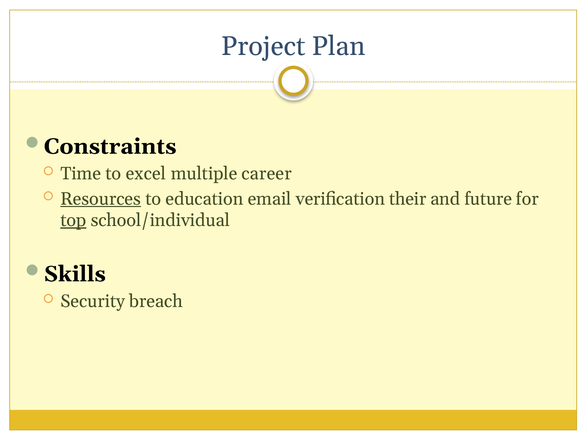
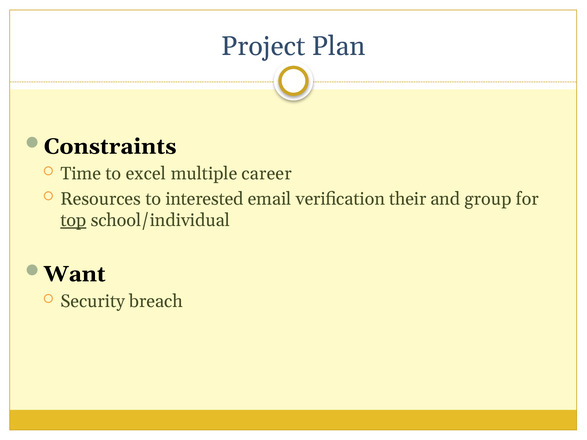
Resources underline: present -> none
education: education -> interested
future: future -> group
Skills: Skills -> Want
